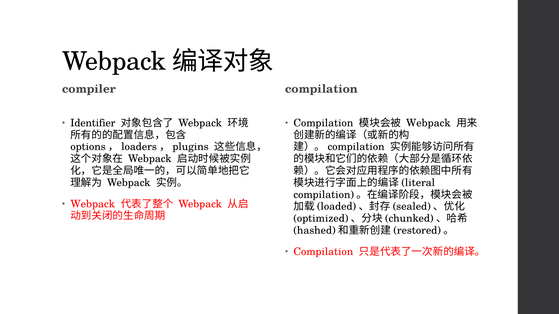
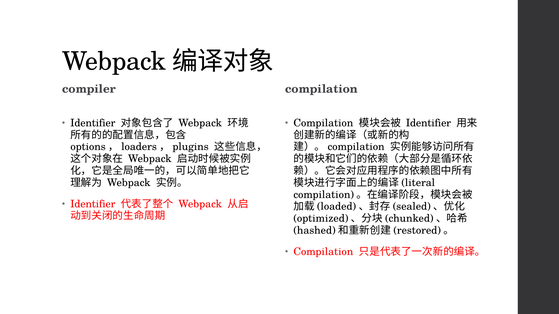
Webpack at (428, 123): Webpack -> Identifier
Webpack at (93, 204): Webpack -> Identifier
